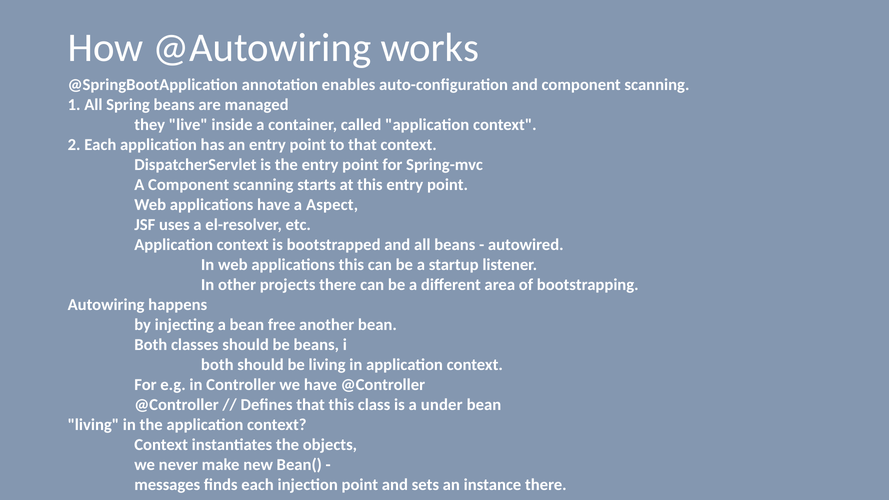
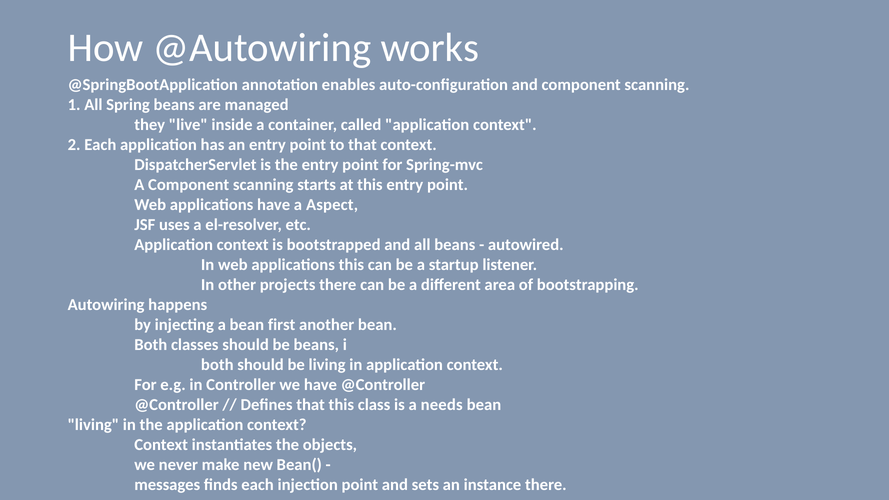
free: free -> first
under: under -> needs
